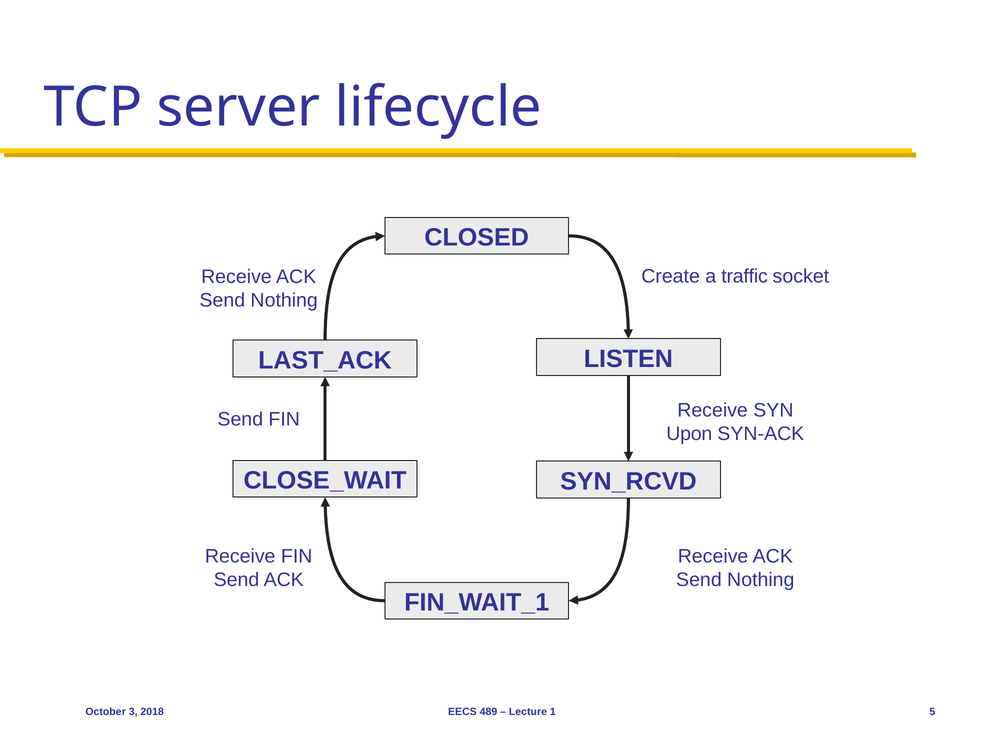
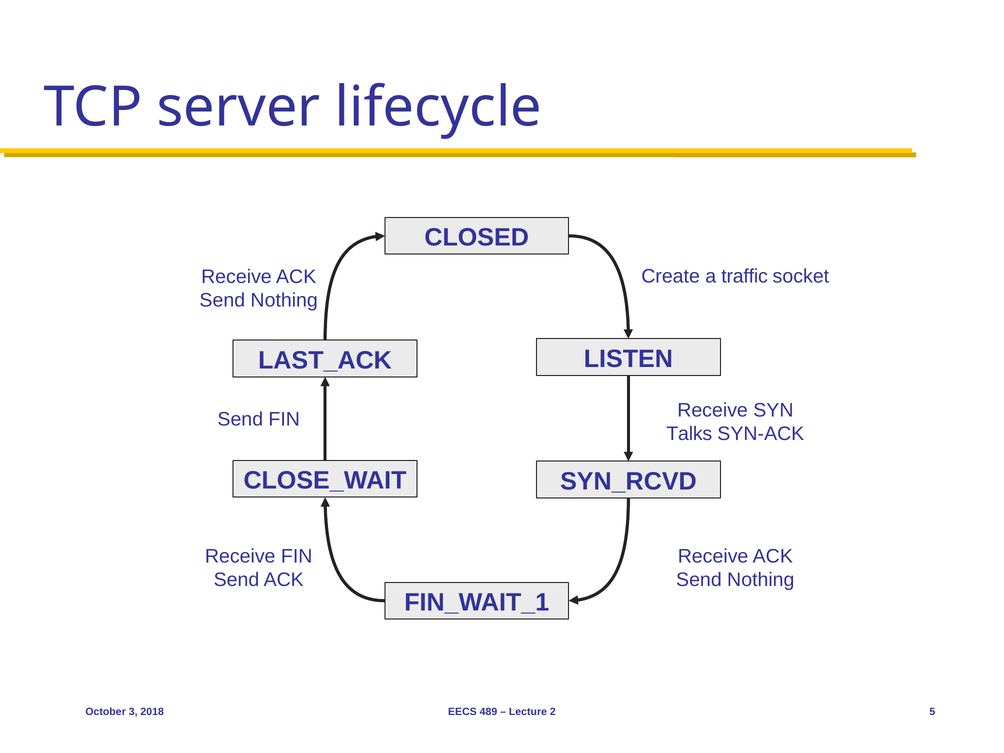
Upon: Upon -> Talks
1: 1 -> 2
